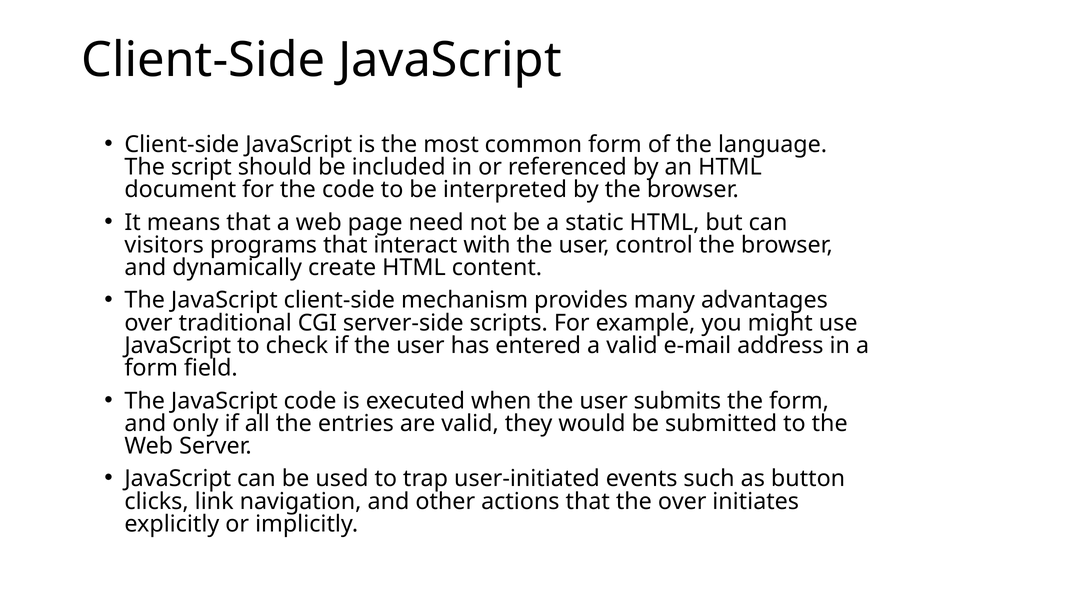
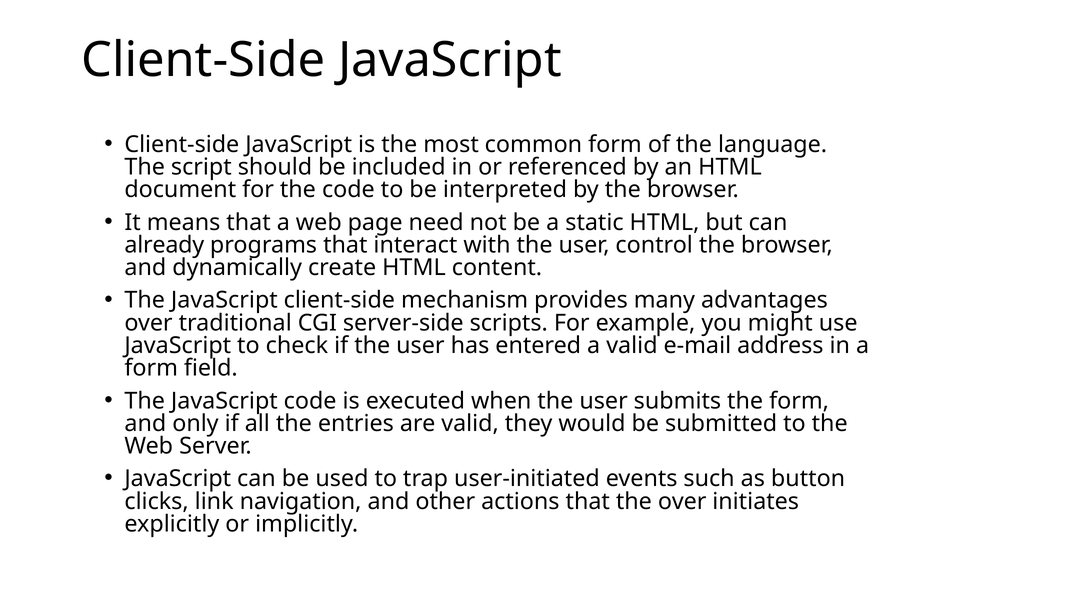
visitors: visitors -> already
